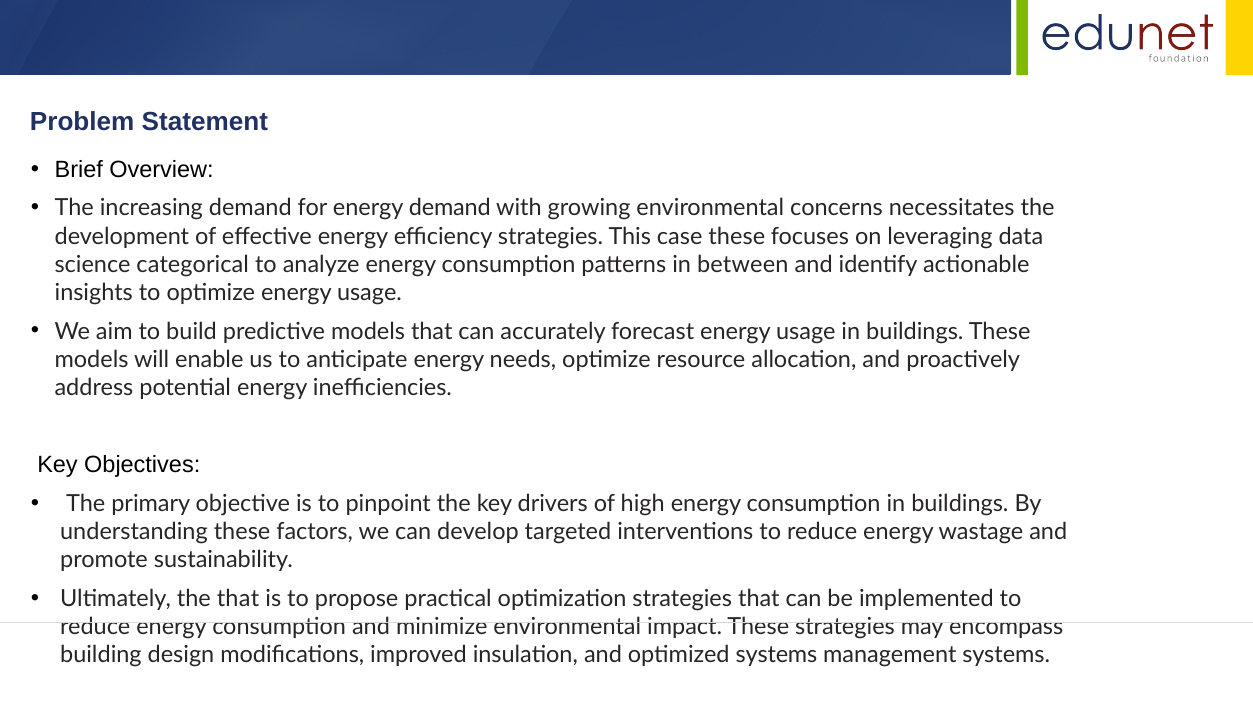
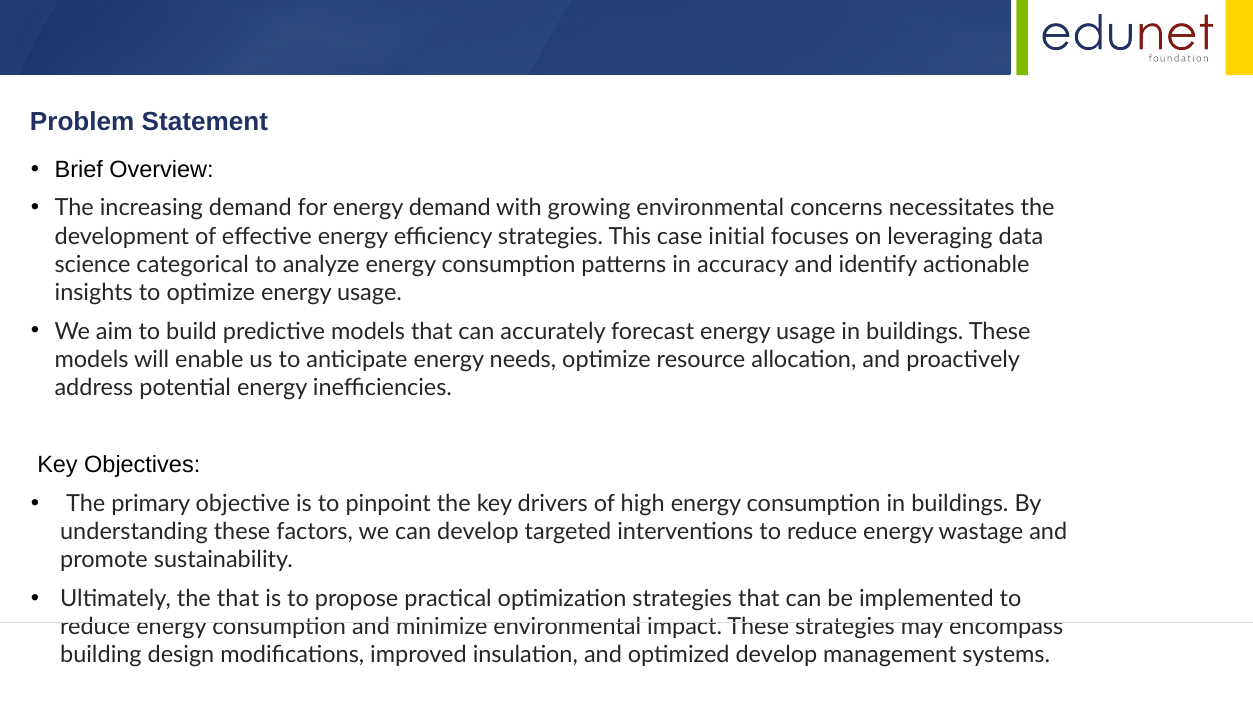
case these: these -> initial
between: between -> accuracy
optimized systems: systems -> develop
